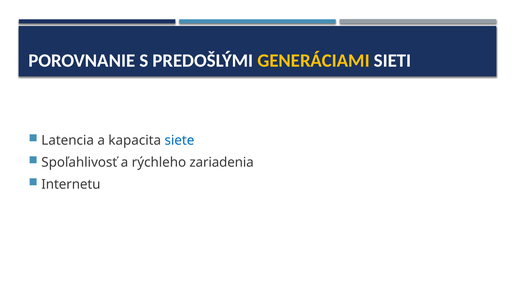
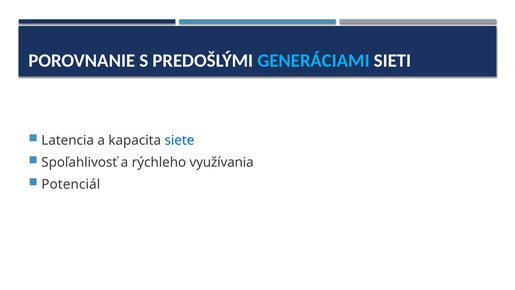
GENERÁCIAMI colour: yellow -> light blue
zariadenia: zariadenia -> využívania
Internetu: Internetu -> Potenciál
